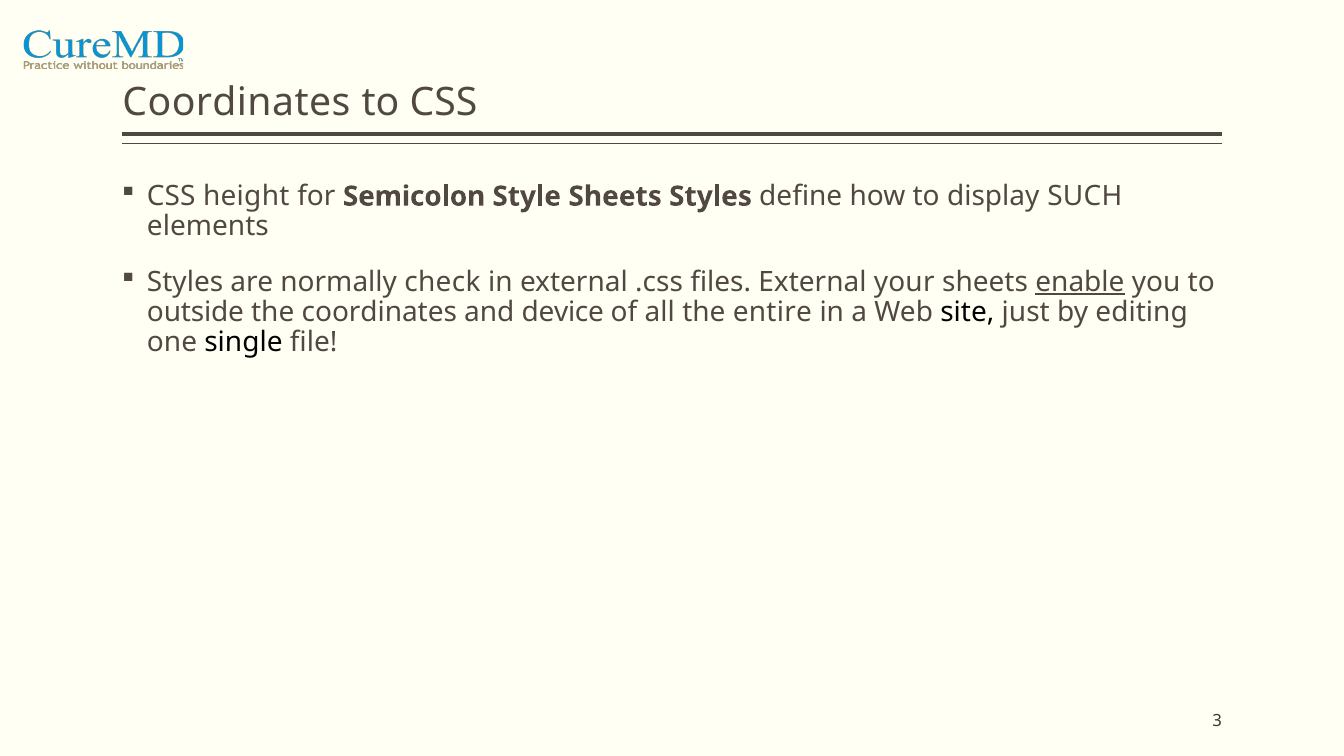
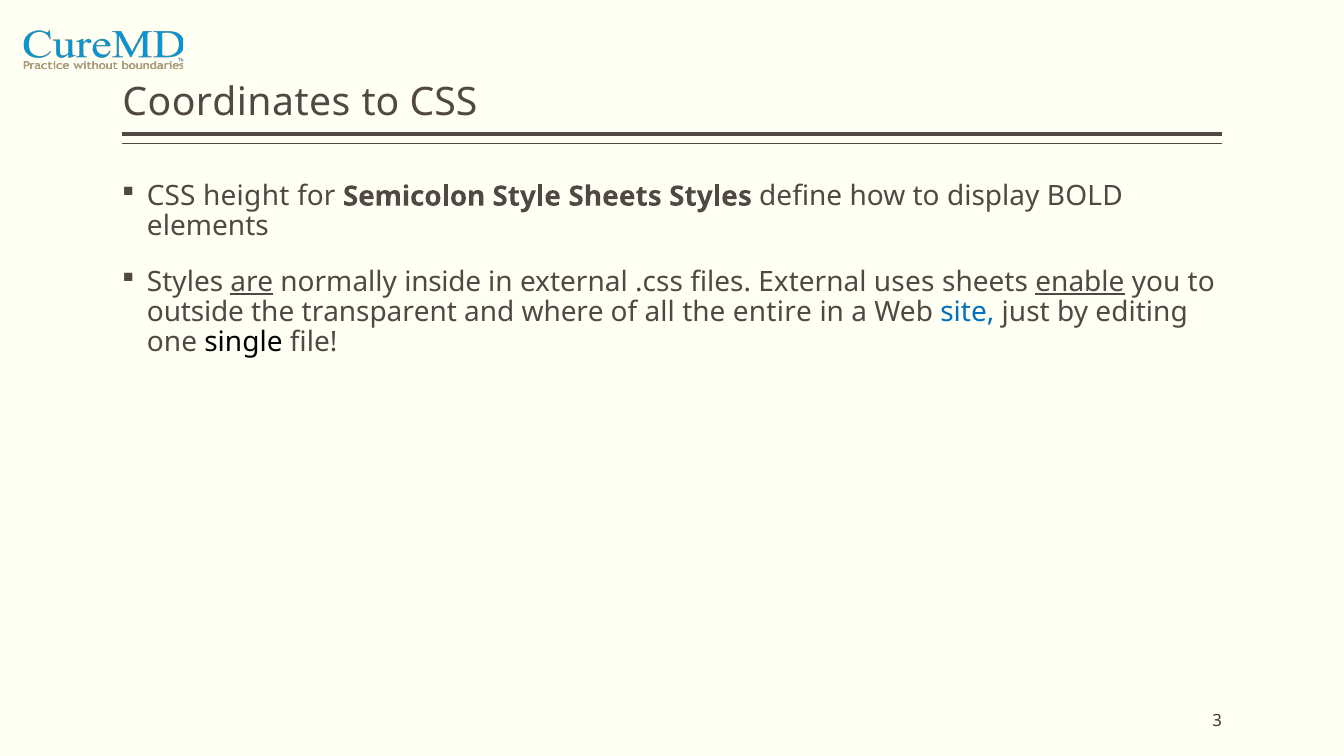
SUCH: SUCH -> BOLD
are underline: none -> present
check: check -> inside
your: your -> uses
the coordinates: coordinates -> transparent
device: device -> where
site colour: black -> blue
